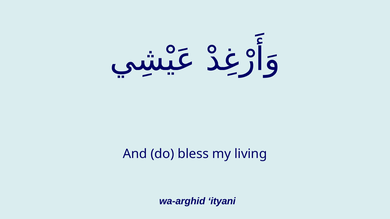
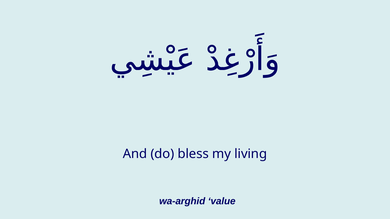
ityani: ityani -> value
